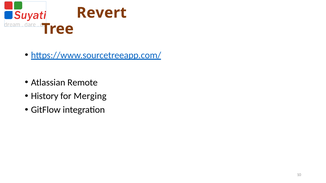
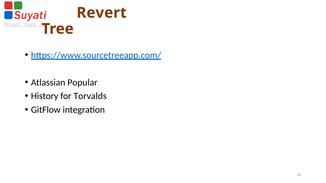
Remote: Remote -> Popular
Merging: Merging -> Torvalds
